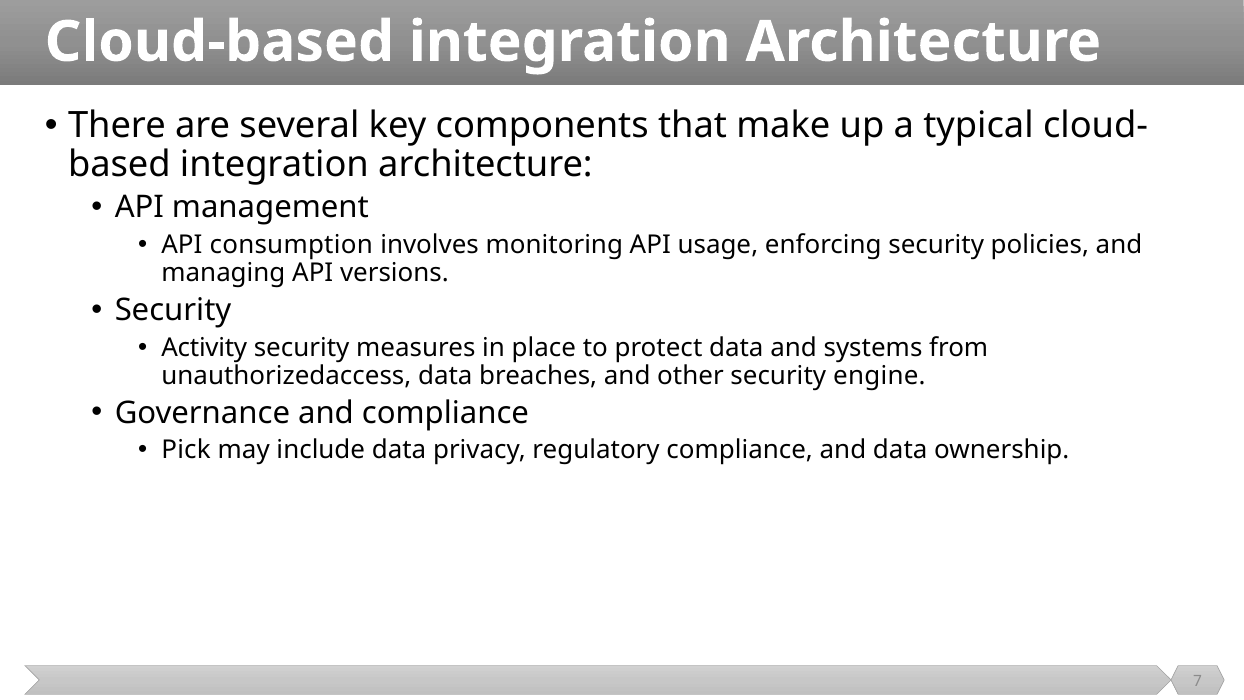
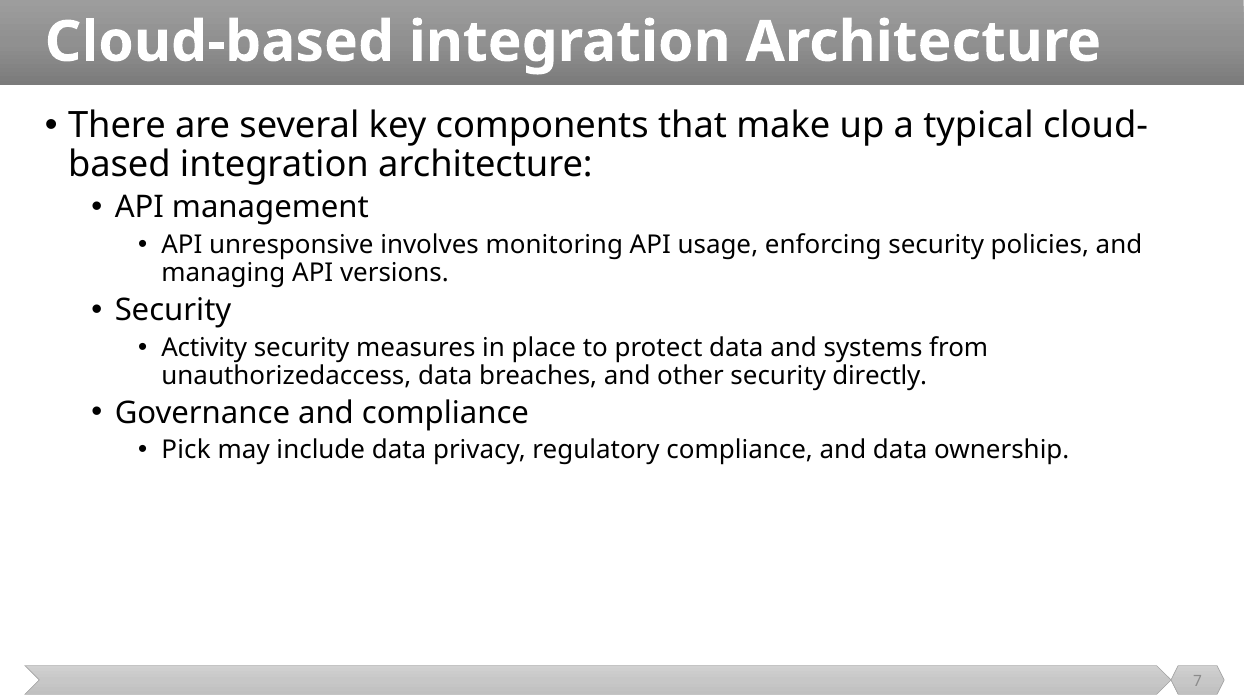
consumption: consumption -> unresponsive
engine: engine -> directly
